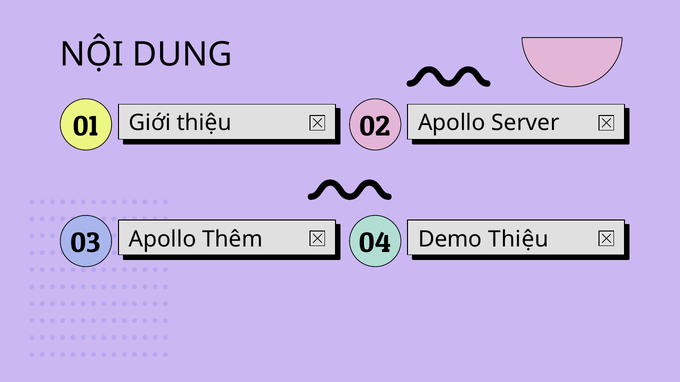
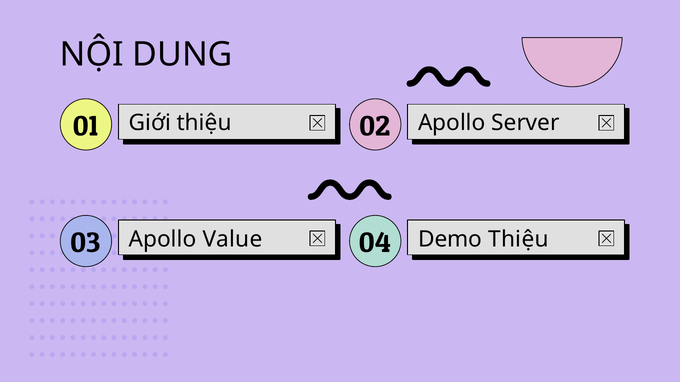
Thêm: Thêm -> Value
